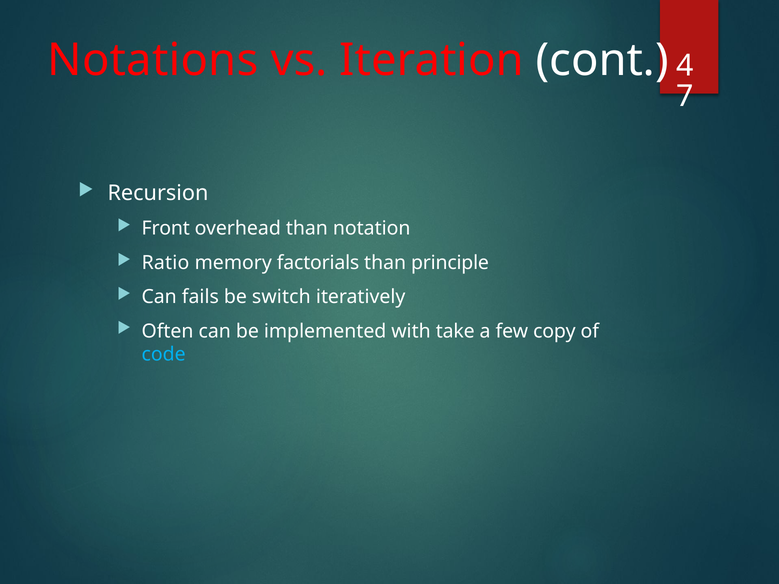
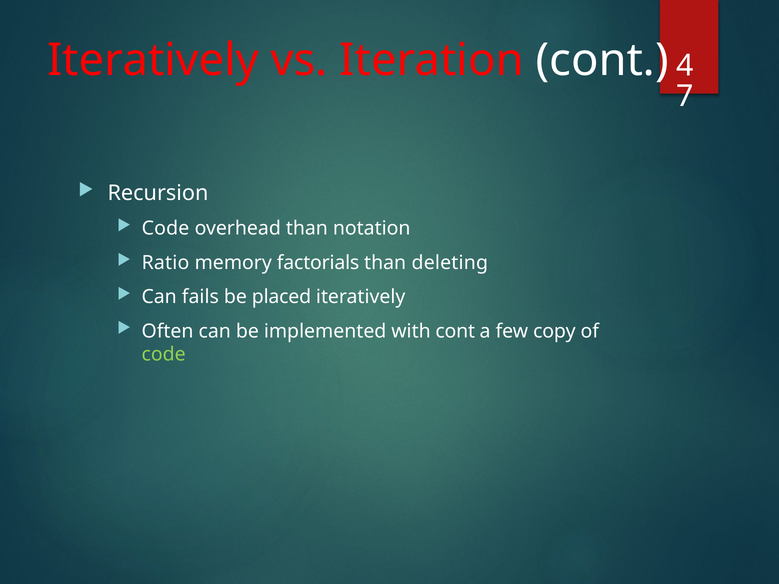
Notations at (153, 60): Notations -> Iteratively
Front at (166, 229): Front -> Code
principle: principle -> deleting
switch: switch -> placed
with take: take -> cont
code at (164, 355) colour: light blue -> light green
